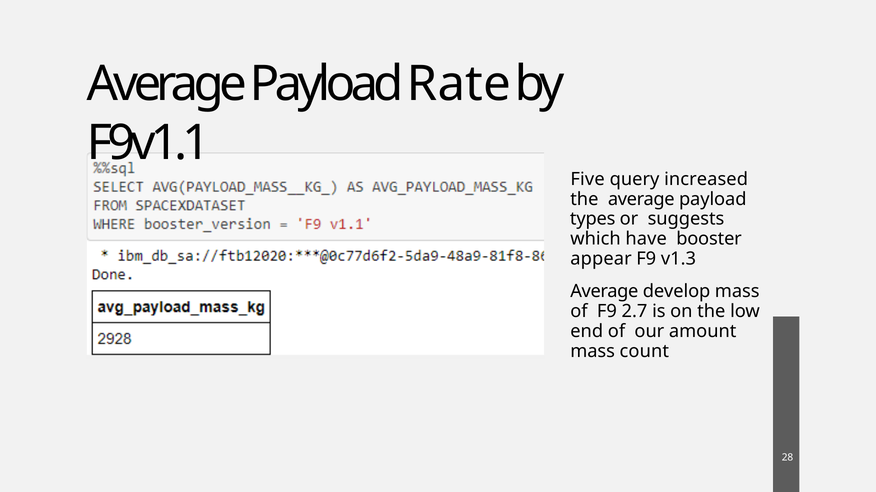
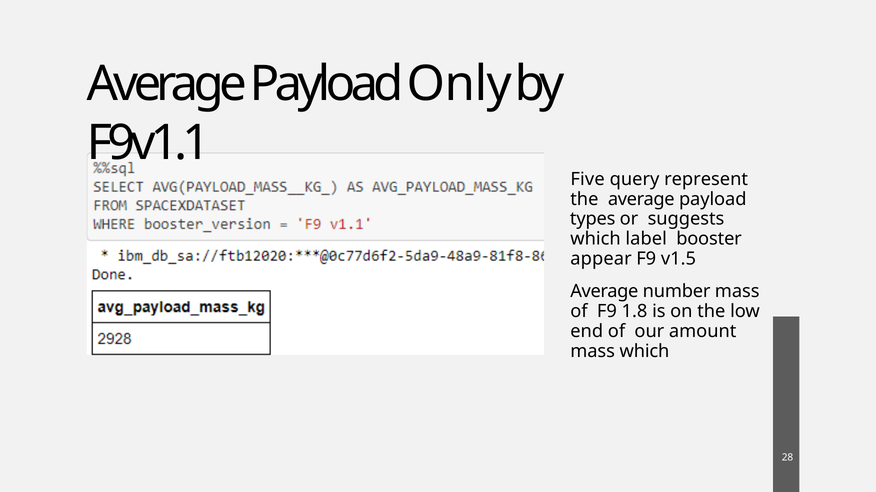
Rate: Rate -> Only
increased: increased -> represent
have: have -> label
v1.3: v1.3 -> v1.5
develop: develop -> number
2.7: 2.7 -> 1.8
mass count: count -> which
